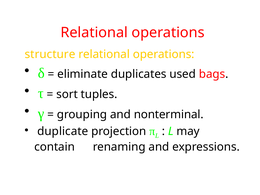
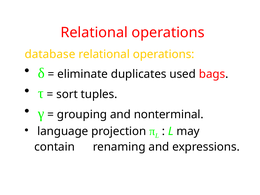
structure: structure -> database
duplicate: duplicate -> language
